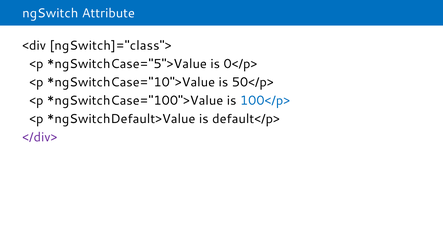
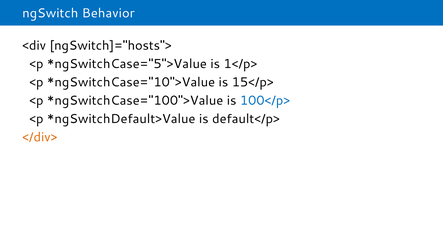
Attribute: Attribute -> Behavior
ngSwitch]="class">: ngSwitch]="class"> -> ngSwitch]="hosts">
0</p>: 0</p> -> 1</p>
50</p>: 50</p> -> 15</p>
</div> colour: purple -> orange
